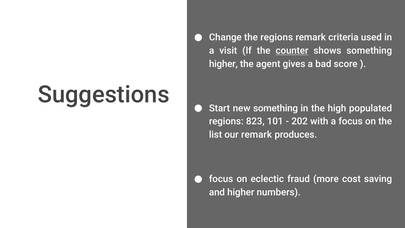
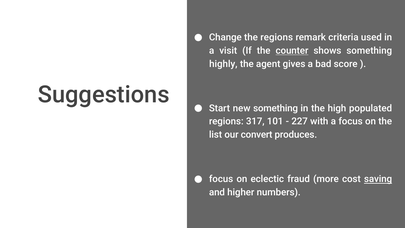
higher at (223, 64): higher -> highly
823: 823 -> 317
202: 202 -> 227
our remark: remark -> convert
saving underline: none -> present
